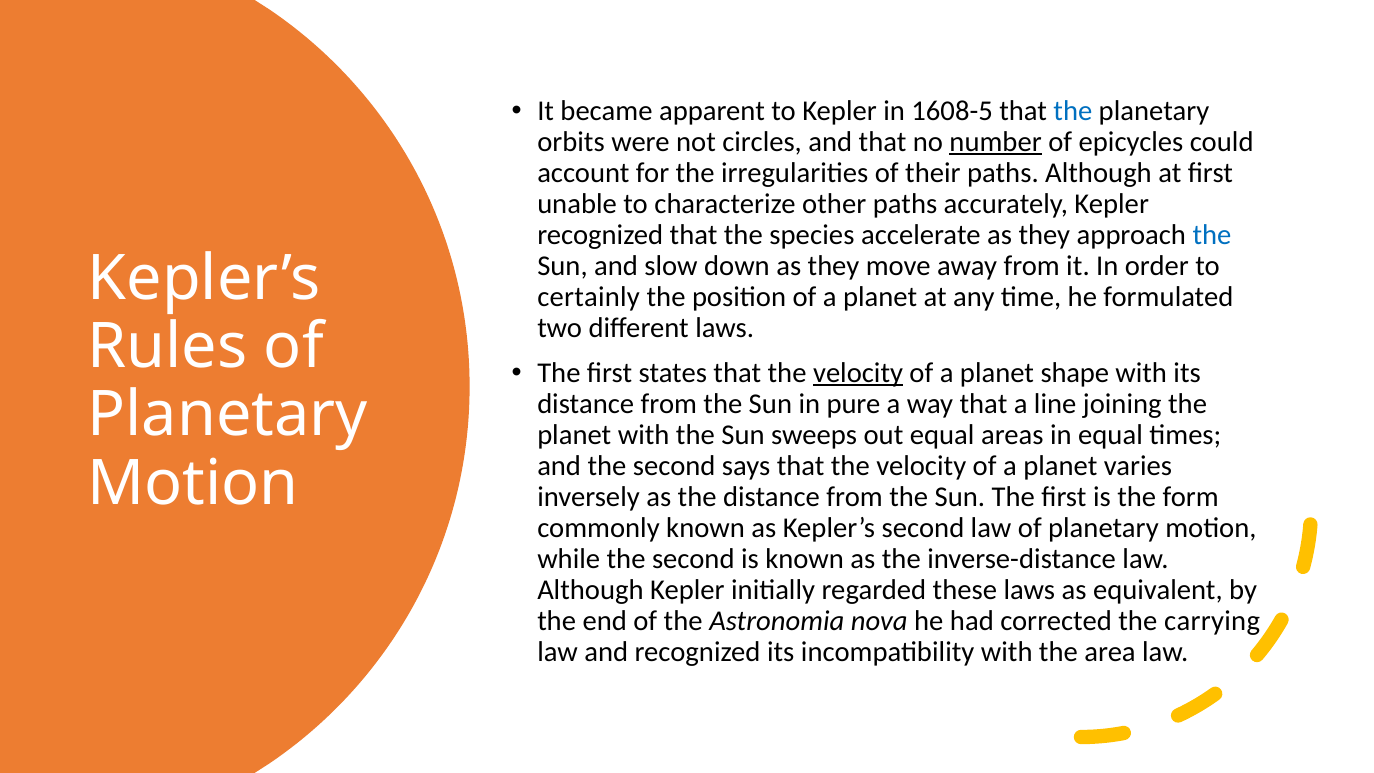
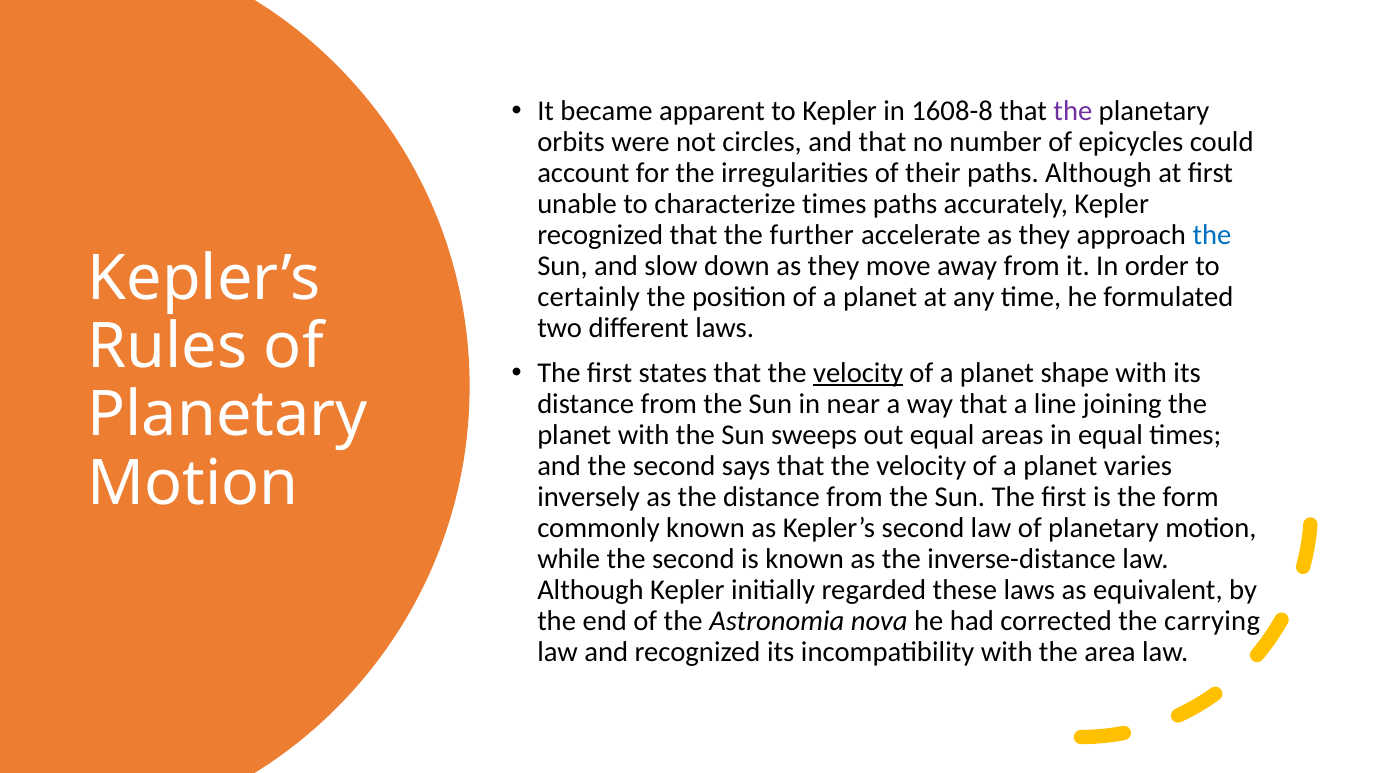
1608-5: 1608-5 -> 1608-8
the at (1073, 111) colour: blue -> purple
number underline: present -> none
characterize other: other -> times
species: species -> further
pure: pure -> near
